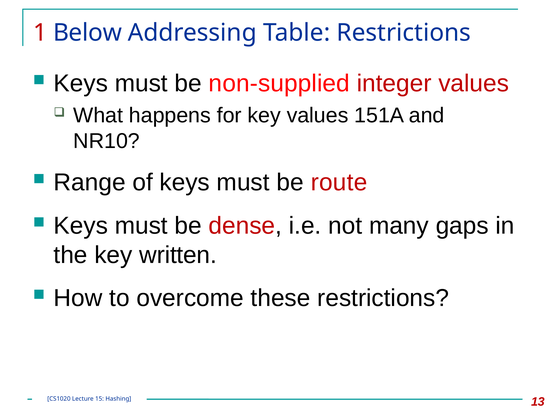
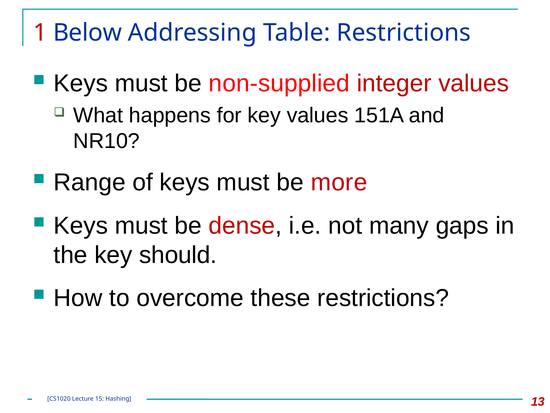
route: route -> more
written: written -> should
